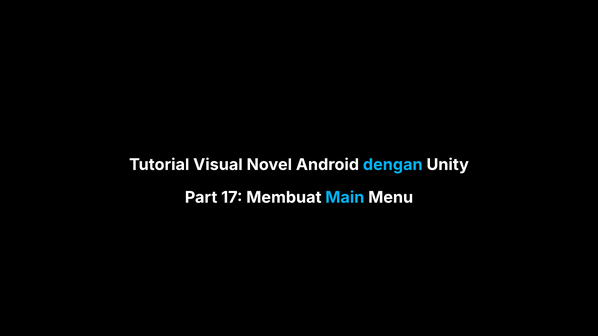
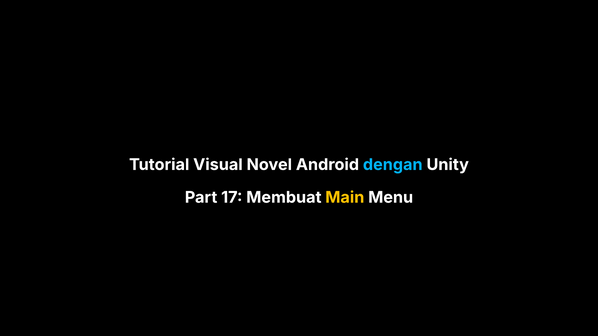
Main colour: light blue -> yellow
